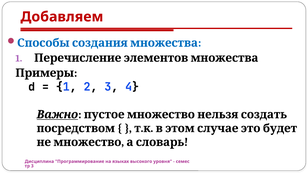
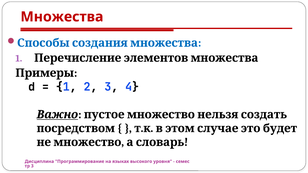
Добавляем: Добавляем -> Множества
